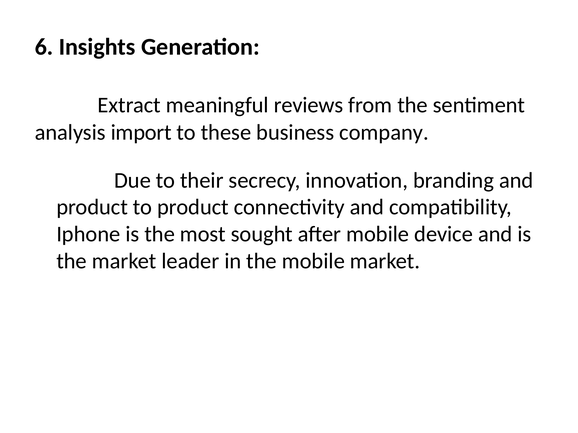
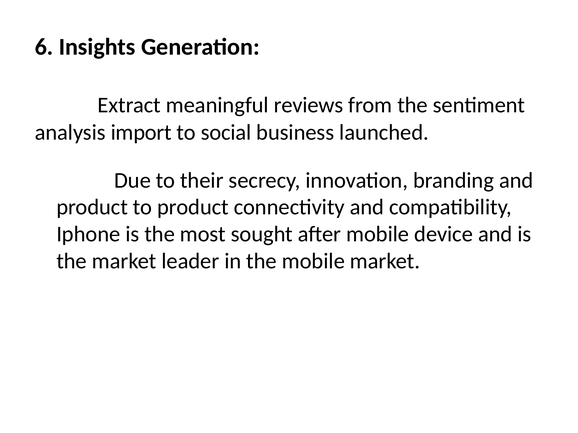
these: these -> social
company: company -> launched
